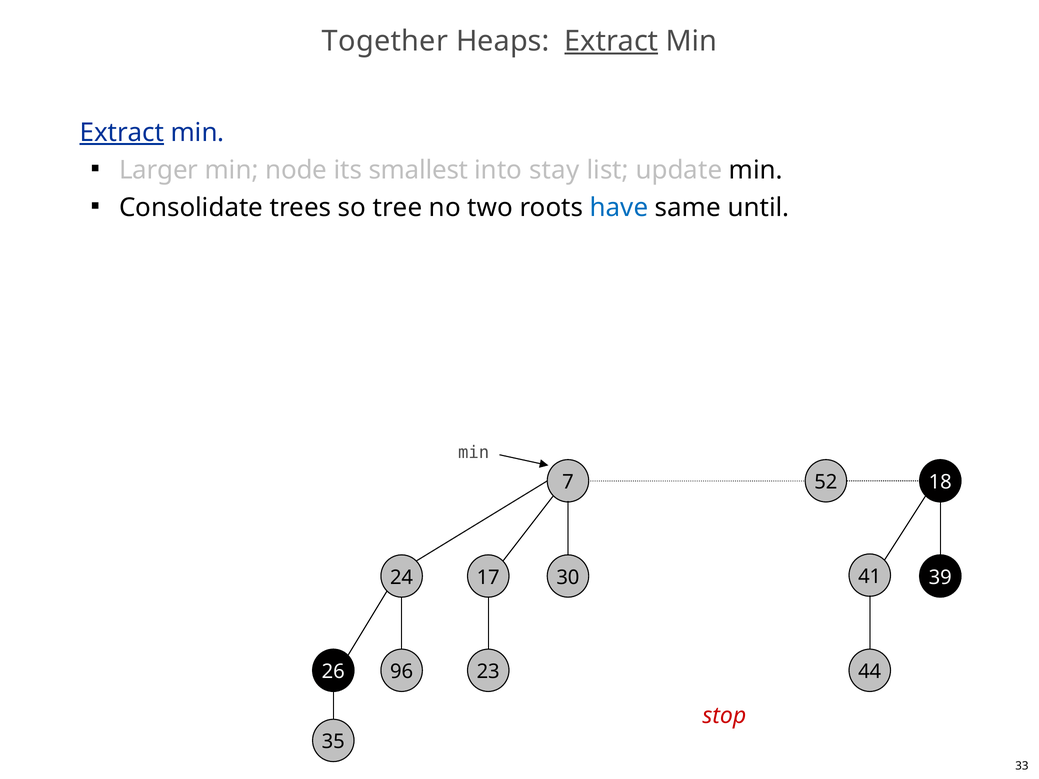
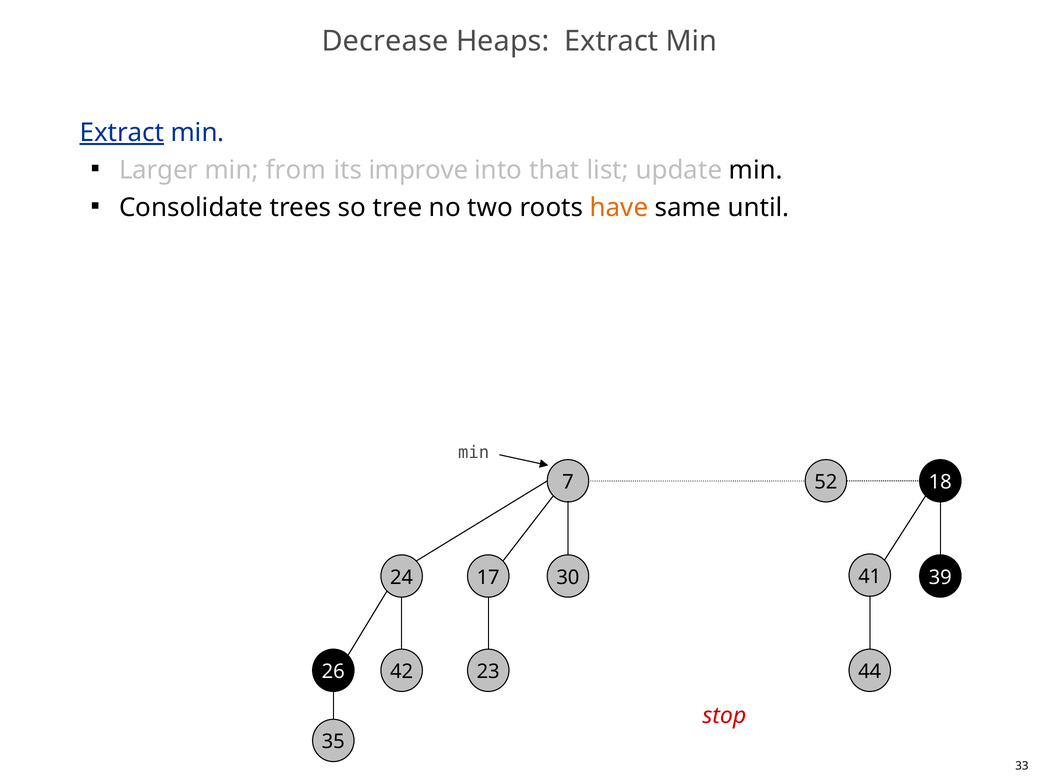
Together: Together -> Decrease
Extract at (611, 41) underline: present -> none
node: node -> from
smallest: smallest -> improve
stay: stay -> that
have colour: blue -> orange
96: 96 -> 42
